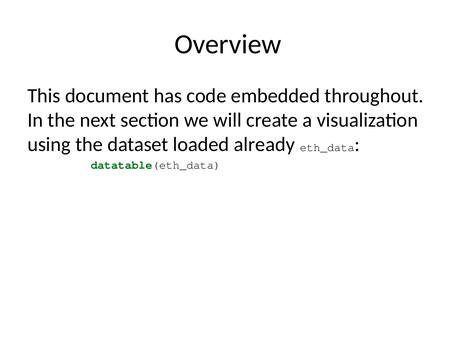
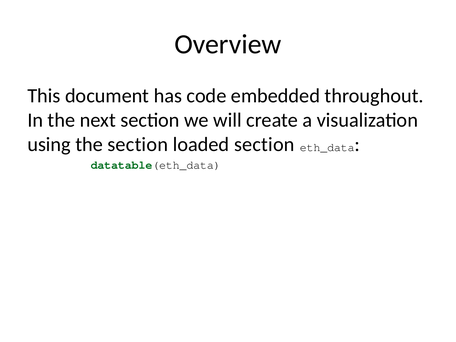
the dataset: dataset -> section
loaded already: already -> section
